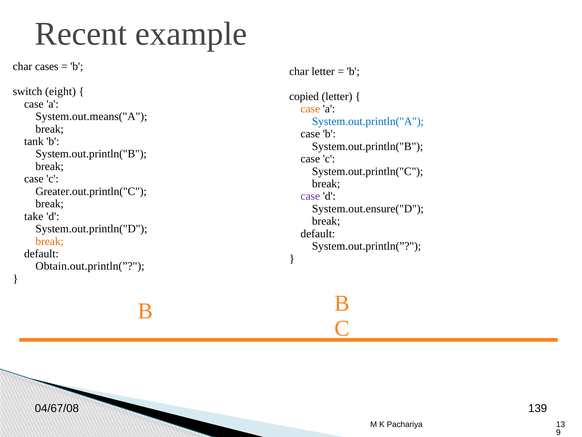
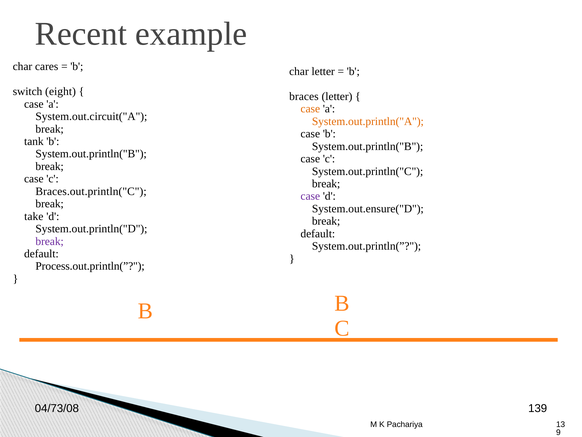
cases: cases -> cares
copied: copied -> braces
System.out.means("A: System.out.means("A -> System.out.circuit("A
System.out.println("A colour: blue -> orange
Greater.out.println("C: Greater.out.println("C -> Braces.out.println("C
break at (50, 241) colour: orange -> purple
Obtain.out.println(: Obtain.out.println( -> Process.out.println(
04/67/08: 04/67/08 -> 04/73/08
